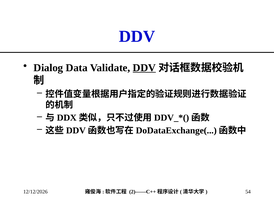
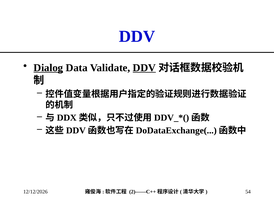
Dialog underline: none -> present
